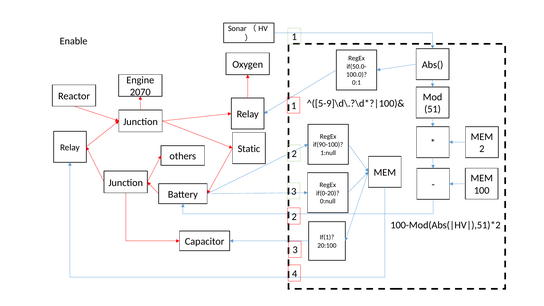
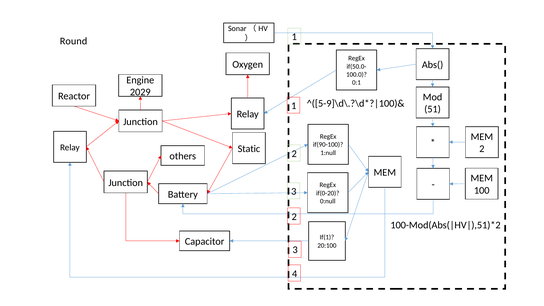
Enable: Enable -> Round
2070: 2070 -> 2029
